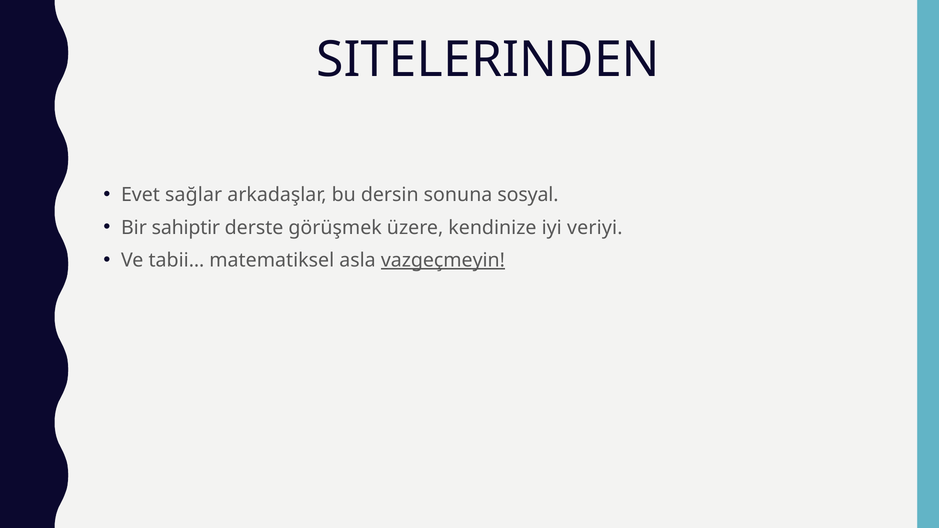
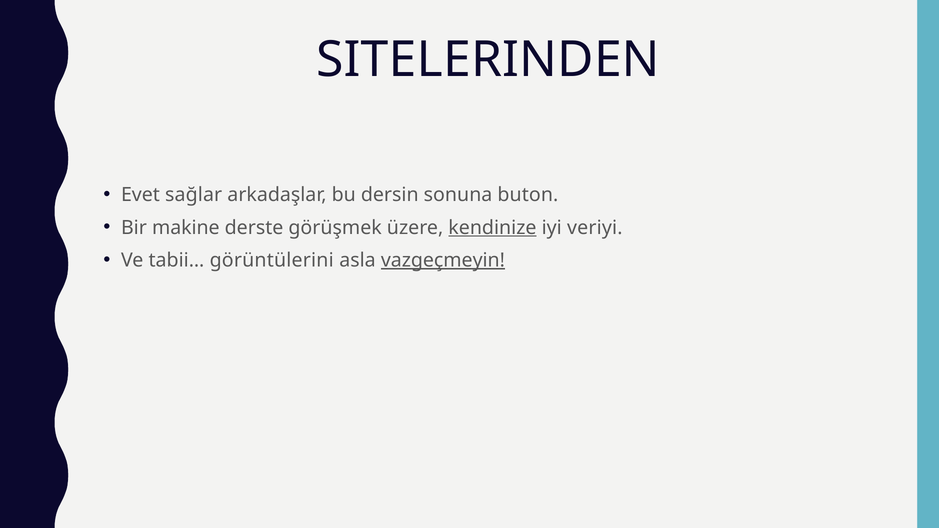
sosyal: sosyal -> buton
sahiptir: sahiptir -> makine
kendinize underline: none -> present
matematiksel: matematiksel -> görüntülerini
